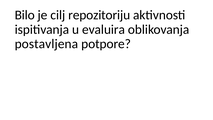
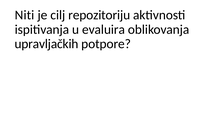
Bilo: Bilo -> Niti
postavljena: postavljena -> upravljačkih
